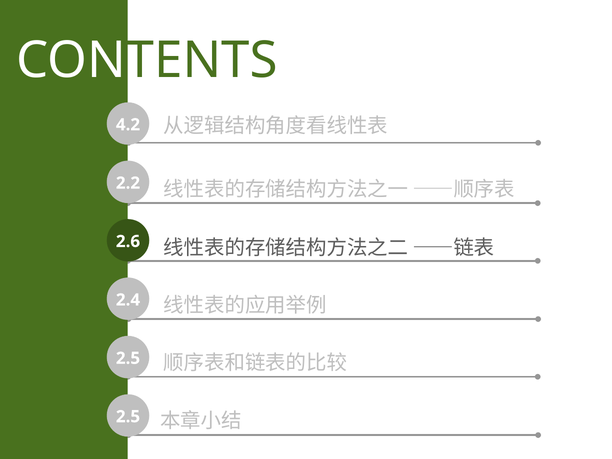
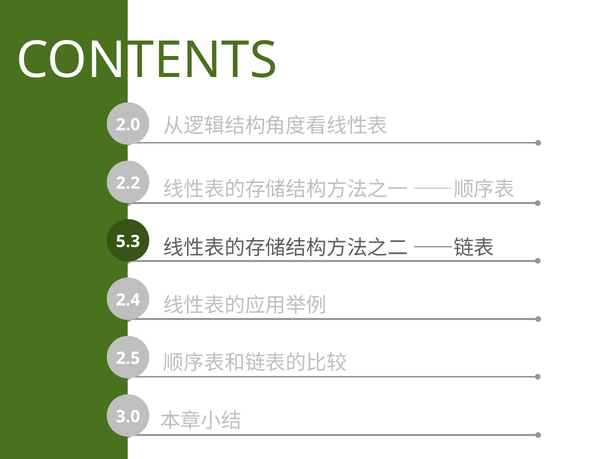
4.2: 4.2 -> 2.0
2.6: 2.6 -> 5.3
2.5 at (128, 417): 2.5 -> 3.0
